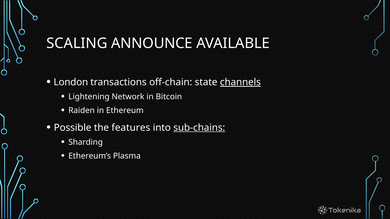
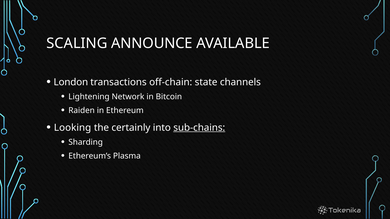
channels underline: present -> none
Possible: Possible -> Looking
features: features -> certainly
